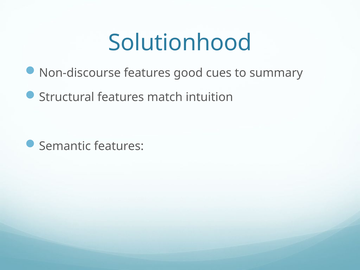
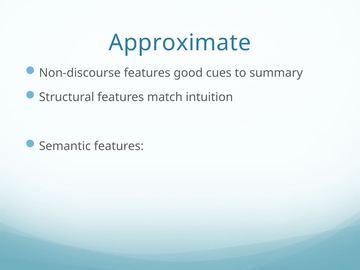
Solutionhood: Solutionhood -> Approximate
